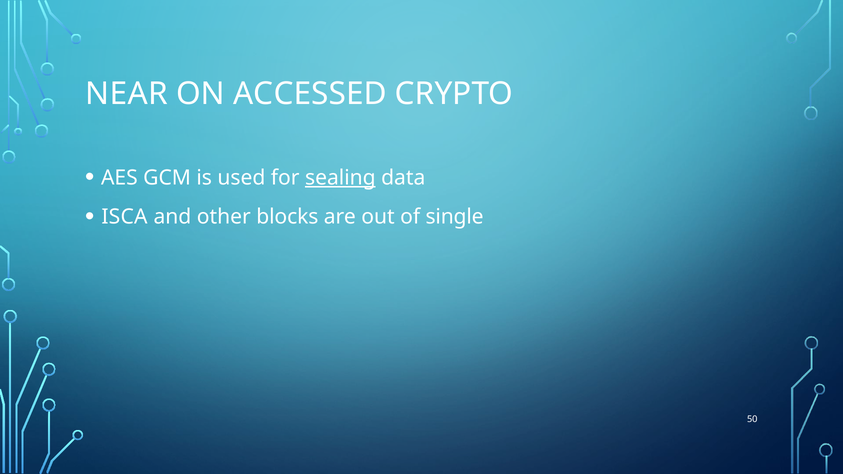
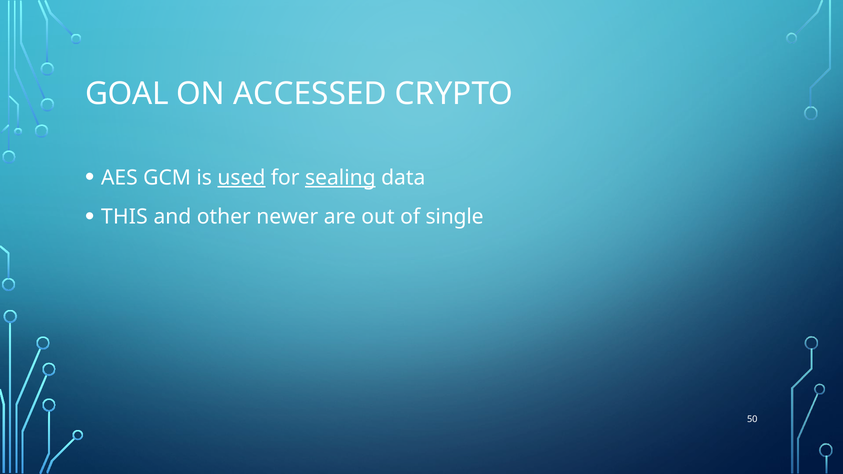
NEAR: NEAR -> GOAL
used underline: none -> present
ISCA: ISCA -> THIS
blocks: blocks -> newer
